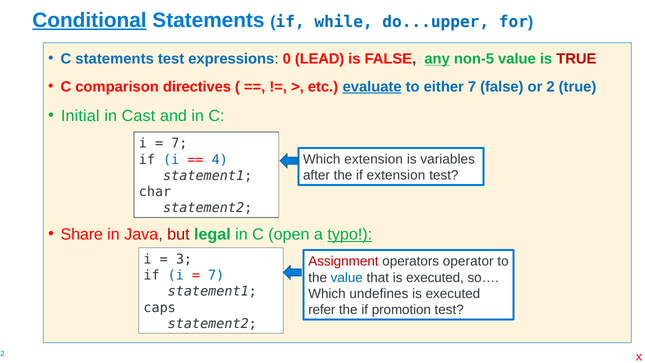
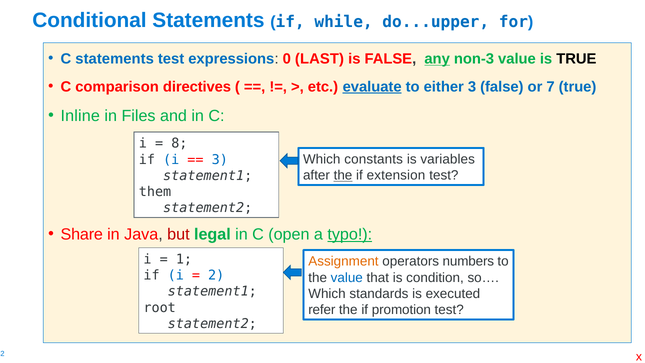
Conditional underline: present -> none
LEAD: LEAD -> LAST
non-5: non-5 -> non-3
TRUE at (576, 59) colour: red -> black
either 7: 7 -> 3
2: 2 -> 7
Initial: Initial -> Inline
Cast: Cast -> Files
7 at (179, 143): 7 -> 8
Which extension: extension -> constants
4 at (220, 160): 4 -> 3
the at (343, 175) underline: none -> present
char: char -> them
3: 3 -> 1
Assignment colour: red -> orange
operator: operator -> numbers
7 at (216, 275): 7 -> 2
that is executed: executed -> condition
undefines: undefines -> standards
caps: caps -> root
